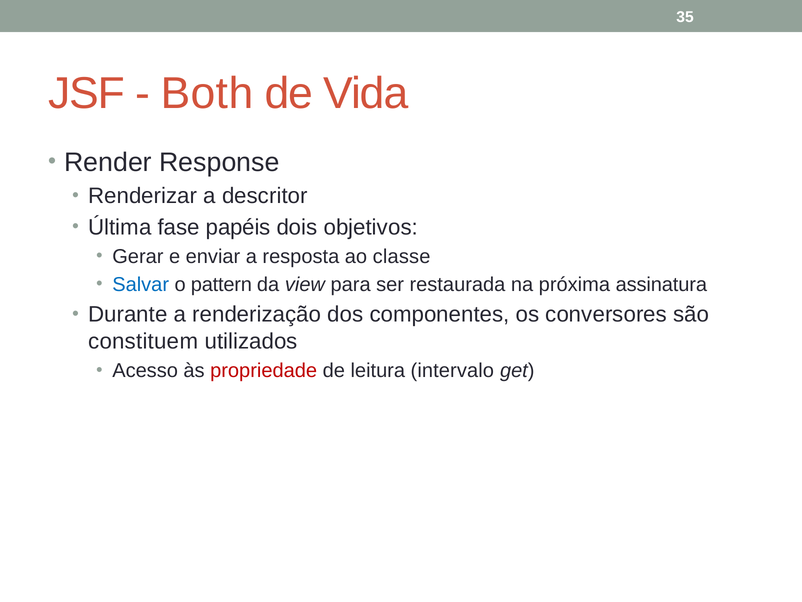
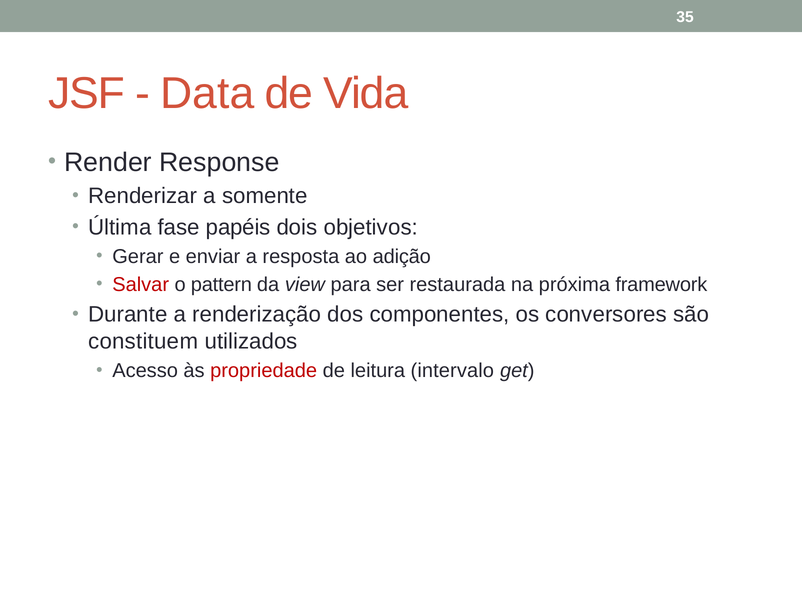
Both: Both -> Data
descritor: descritor -> somente
classe: classe -> adição
Salvar colour: blue -> red
assinatura: assinatura -> framework
